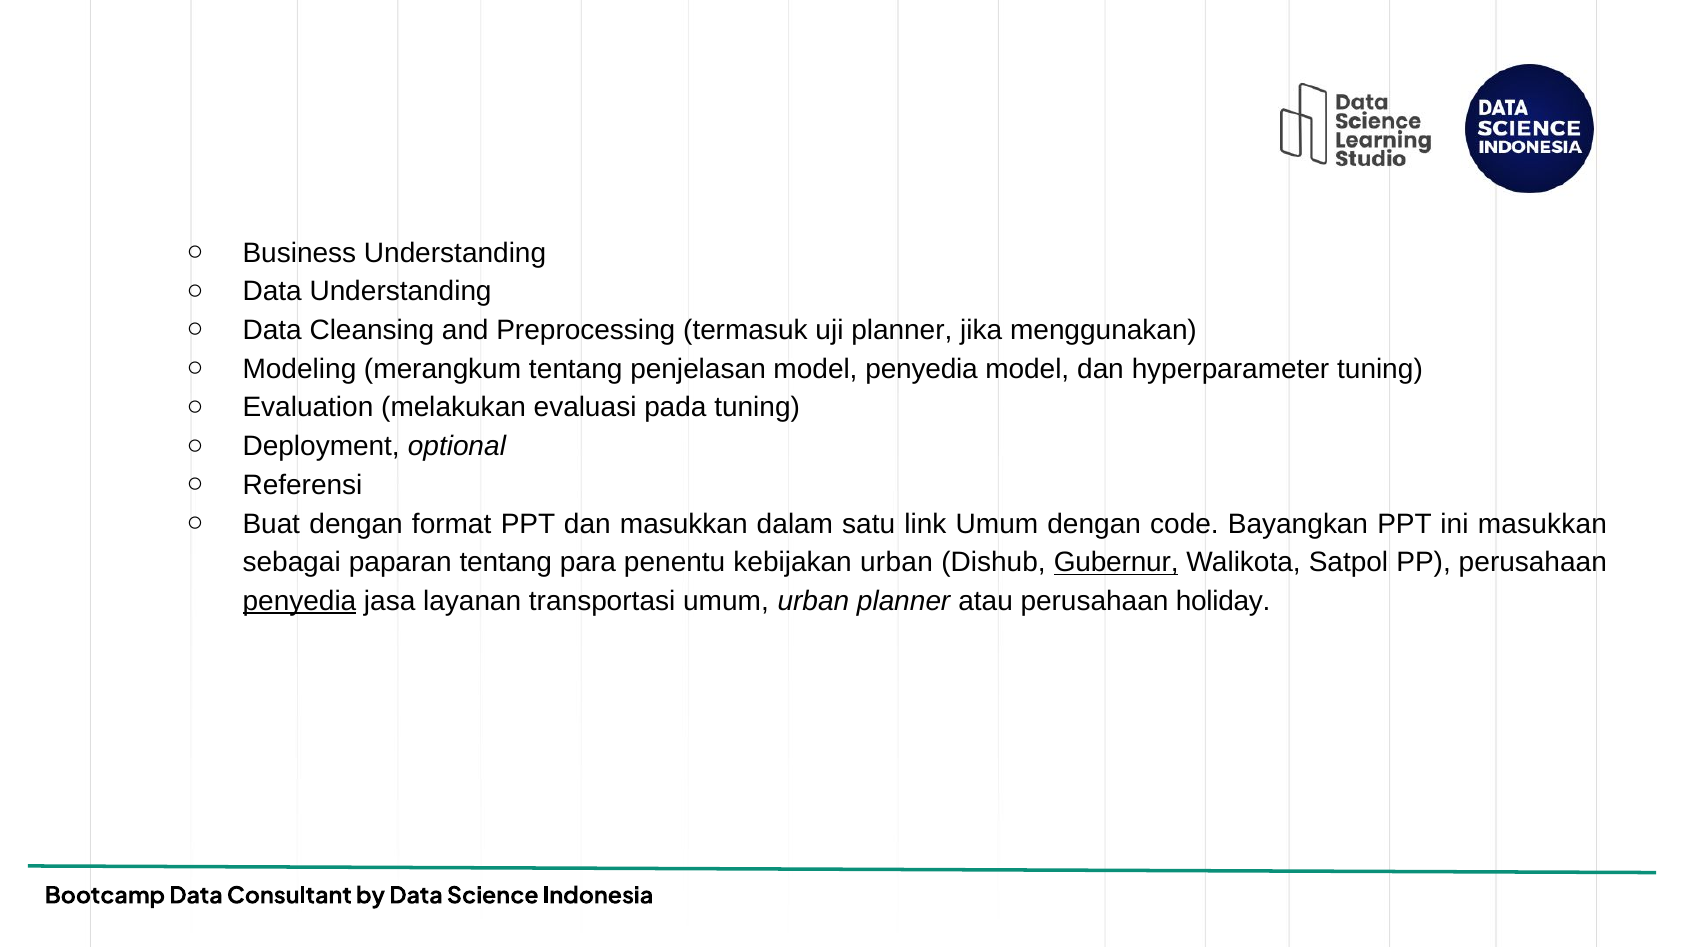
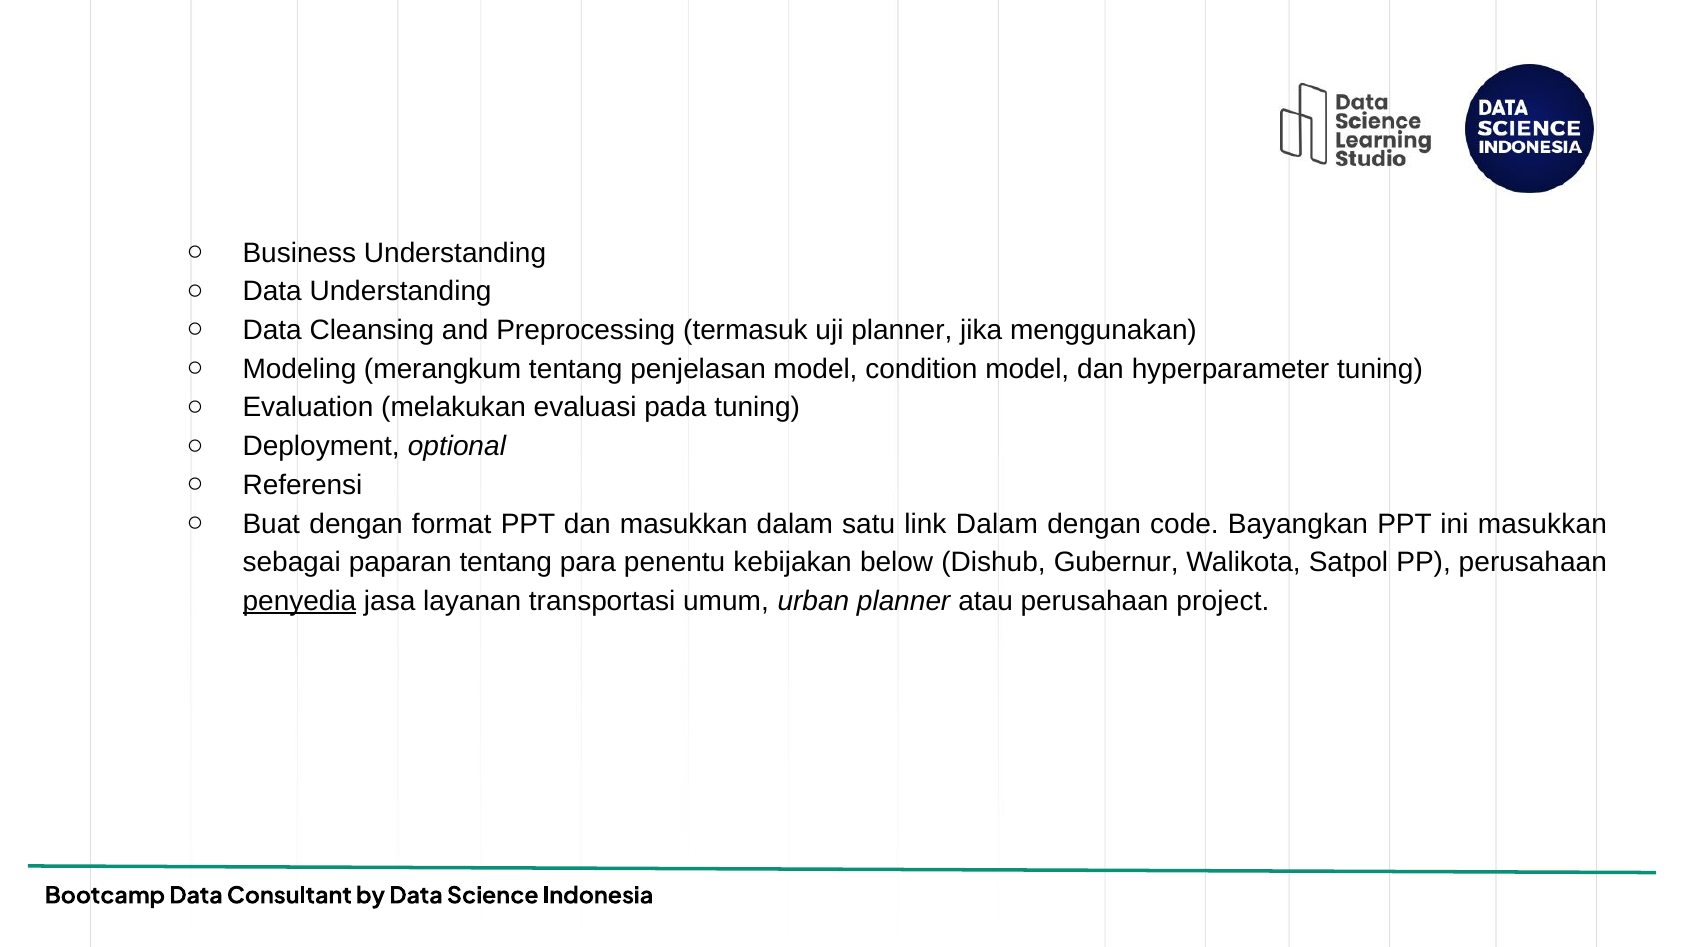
model penyedia: penyedia -> condition
link Umum: Umum -> Dalam
kebijakan urban: urban -> below
Gubernur underline: present -> none
holiday: holiday -> project
